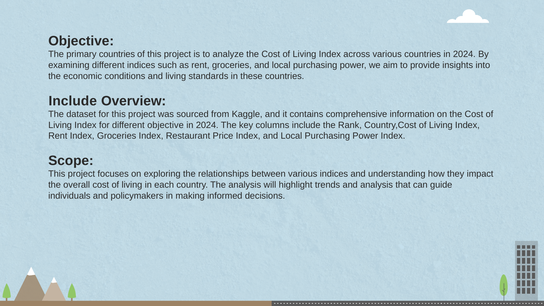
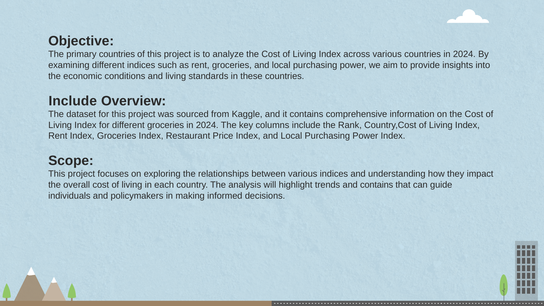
different objective: objective -> groceries
and analysis: analysis -> contains
